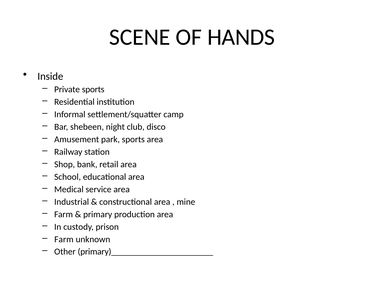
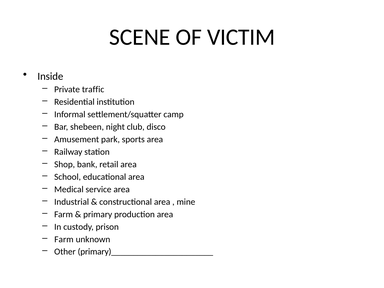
HANDS: HANDS -> VICTIM
Private sports: sports -> traffic
